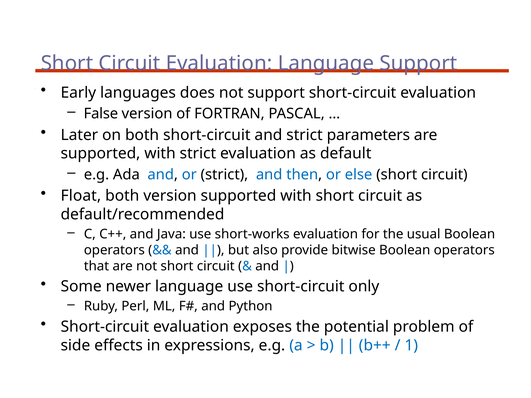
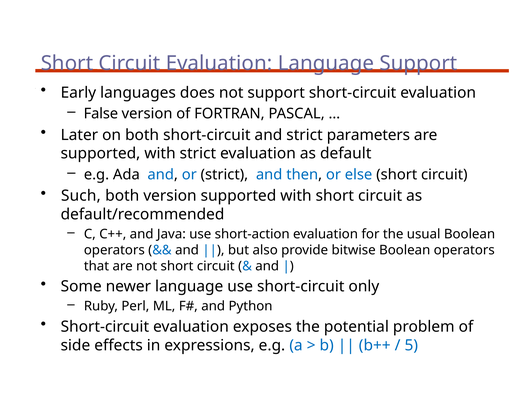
Float: Float -> Such
short-works: short-works -> short-action
1: 1 -> 5
